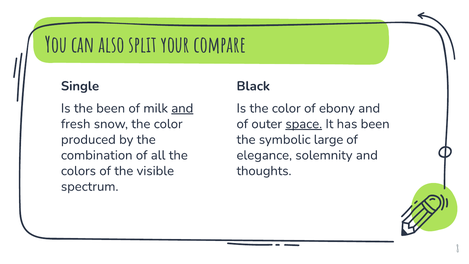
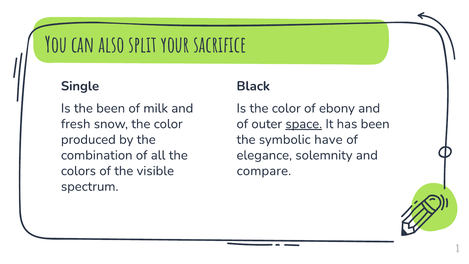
compare: compare -> sacrifice
and at (182, 108) underline: present -> none
large: large -> have
thoughts: thoughts -> compare
